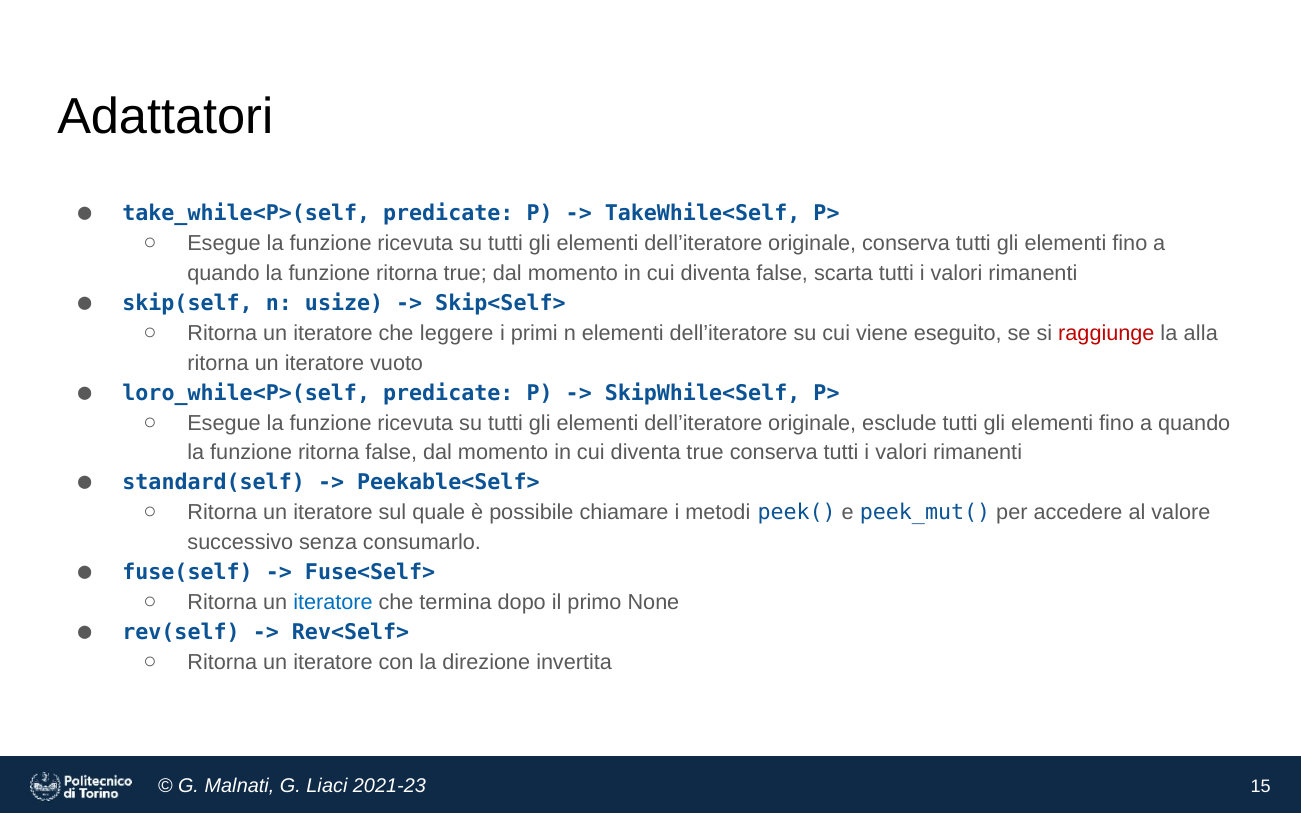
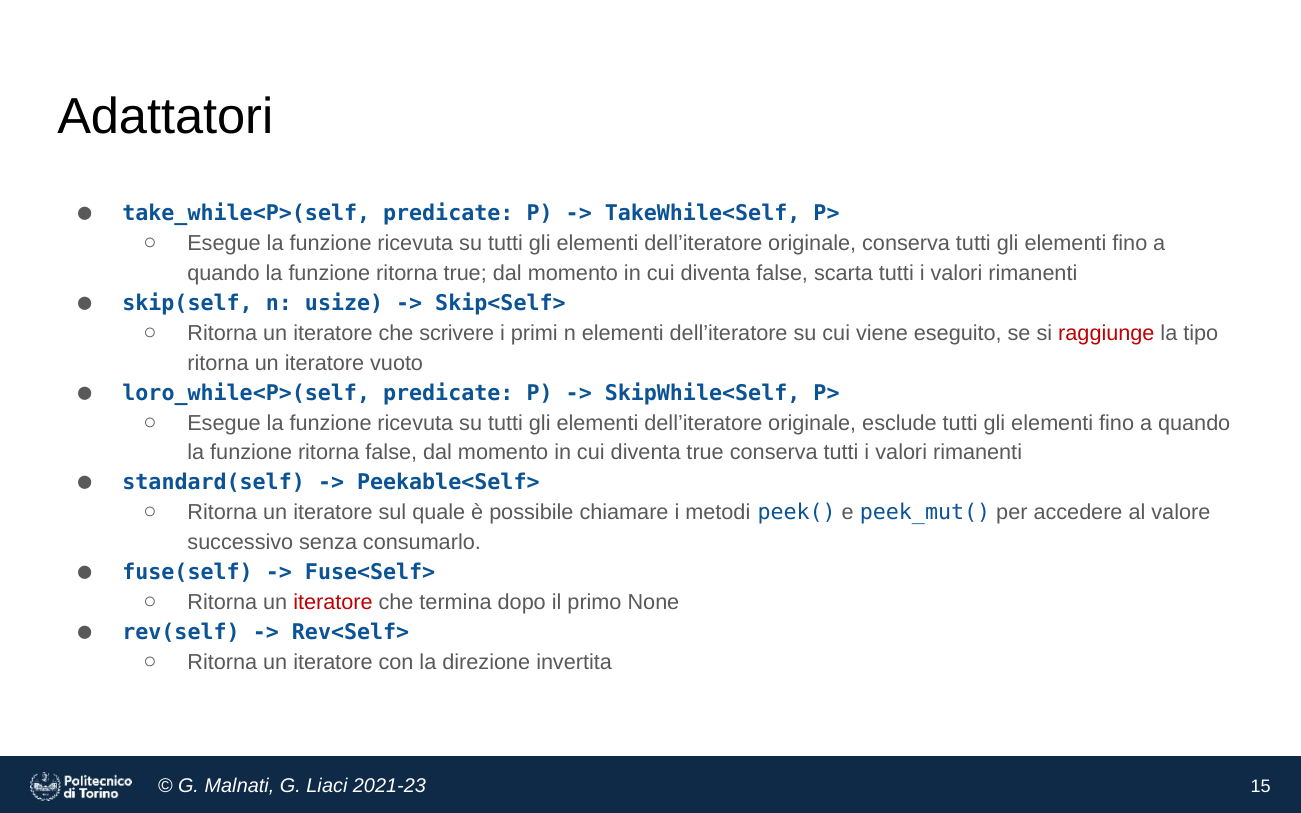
leggere: leggere -> scrivere
alla: alla -> tipo
iteratore at (333, 602) colour: blue -> red
